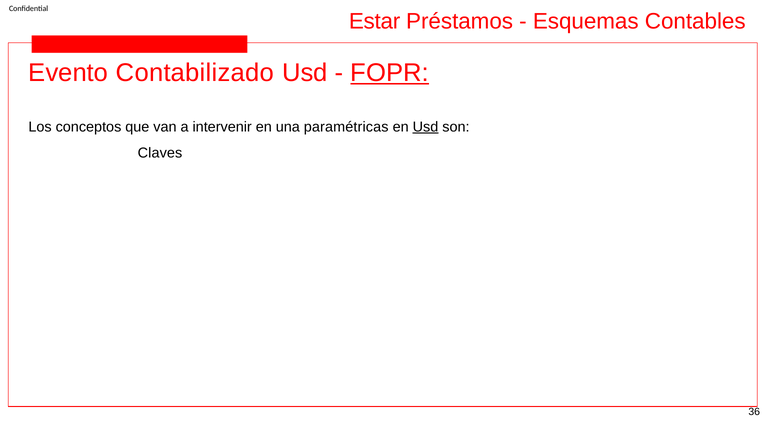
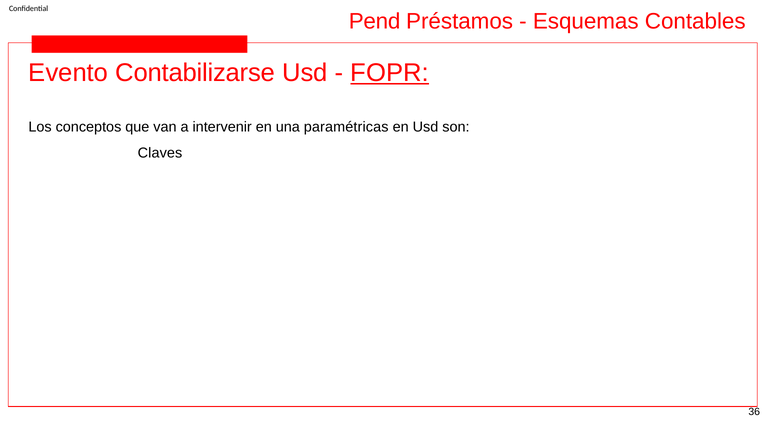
Estar: Estar -> Pend
Contabilizado: Contabilizado -> Contabilizarse
Usd at (426, 127) underline: present -> none
